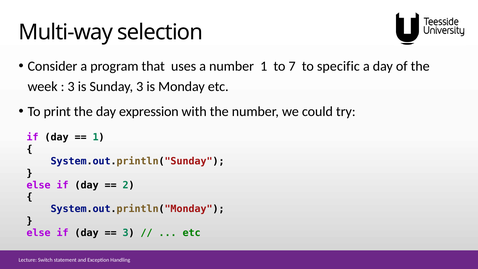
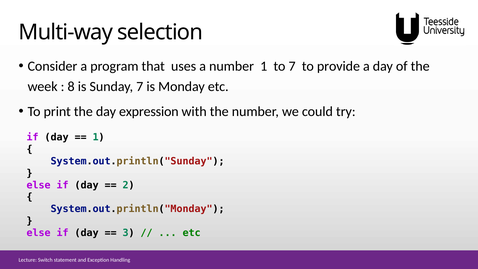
specific: specific -> provide
3 at (71, 86): 3 -> 8
Sunday 3: 3 -> 7
